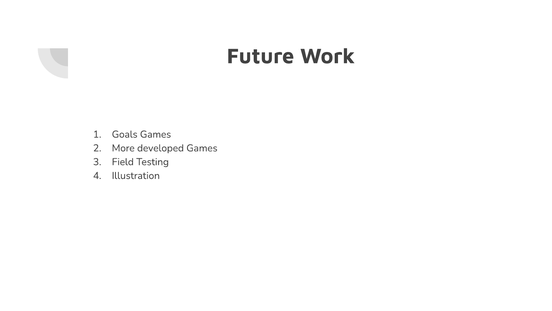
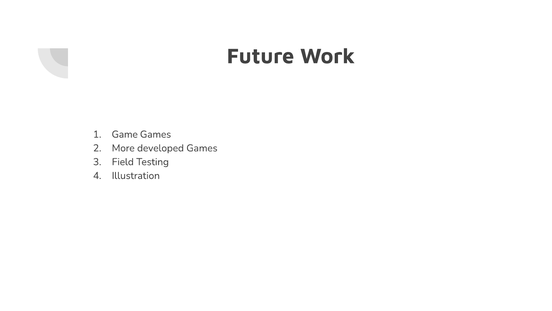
Goals: Goals -> Game
